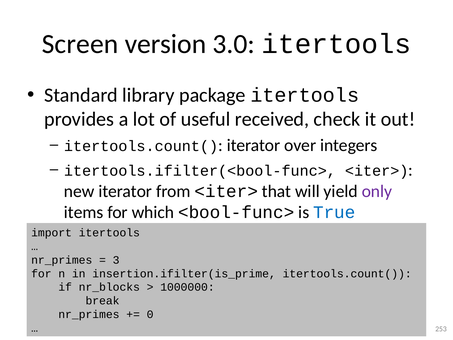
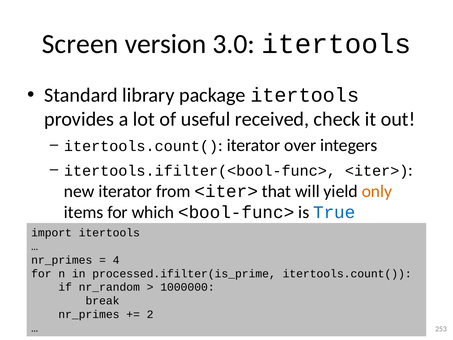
only colour: purple -> orange
3: 3 -> 4
insertion.ifilter(is_prime: insertion.ifilter(is_prime -> processed.ifilter(is_prime
nr_blocks: nr_blocks -> nr_random
0: 0 -> 2
